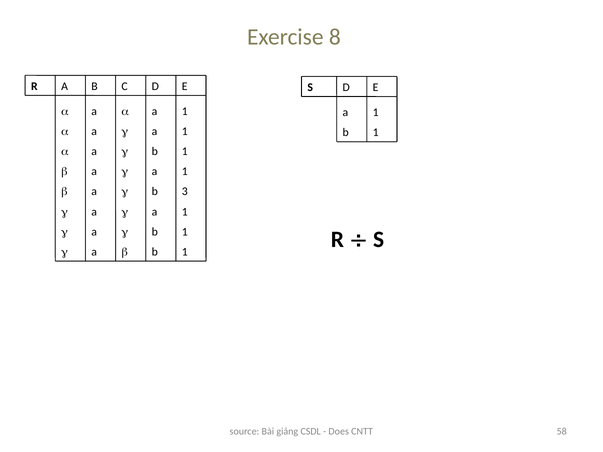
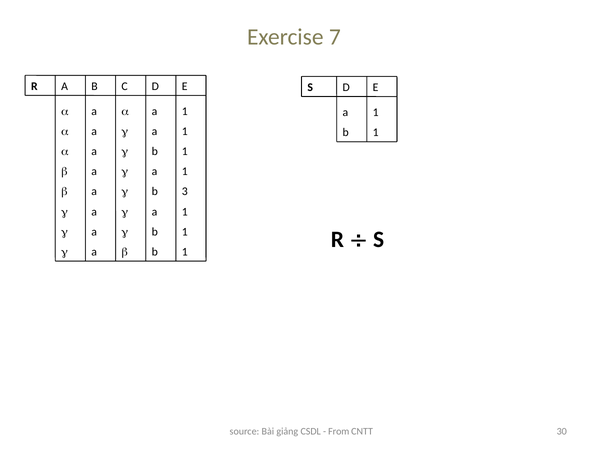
8: 8 -> 7
Does: Does -> From
58: 58 -> 30
